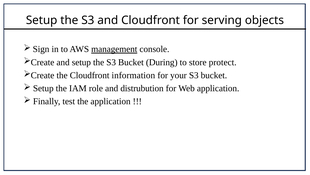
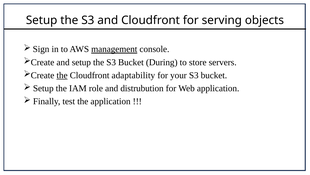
protect: protect -> servers
the at (62, 75) underline: none -> present
information: information -> adaptability
